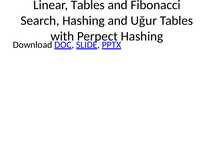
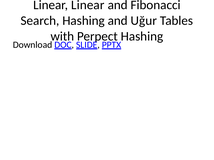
Linear Tables: Tables -> Linear
